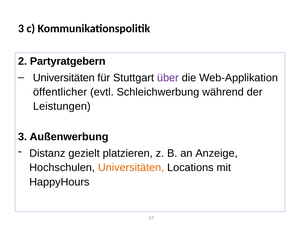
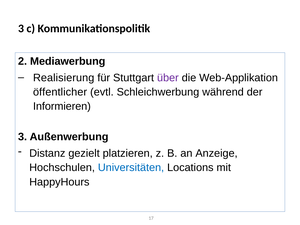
Partyratgebern: Partyratgebern -> Mediawerbung
Universitäten at (64, 78): Universitäten -> Realisierung
Leistungen: Leistungen -> Informieren
Universitäten at (131, 168) colour: orange -> blue
